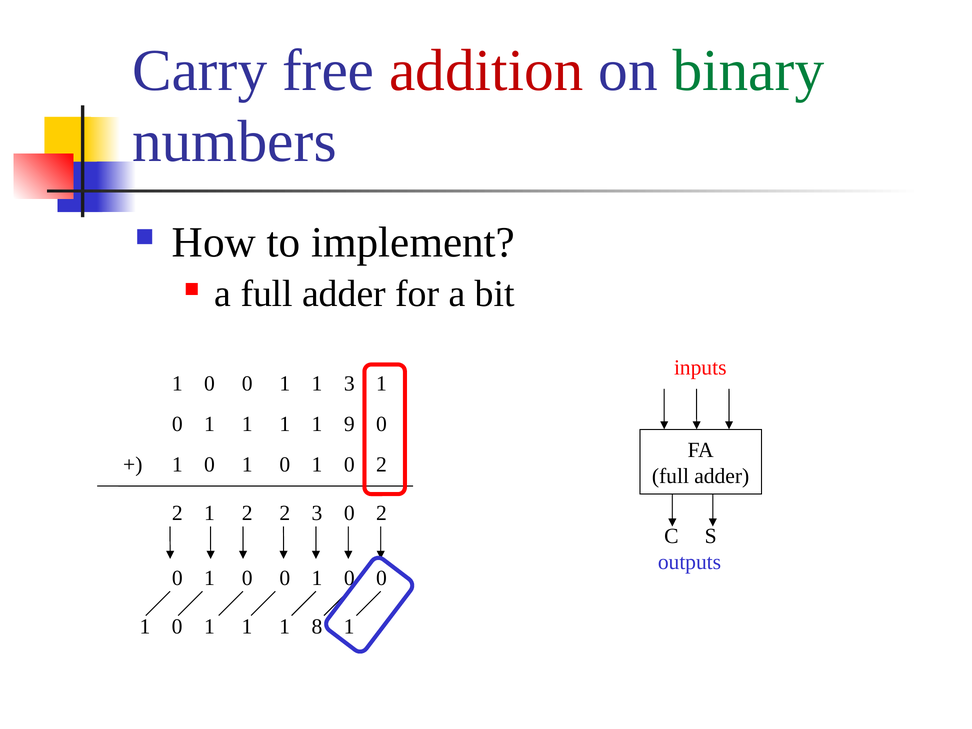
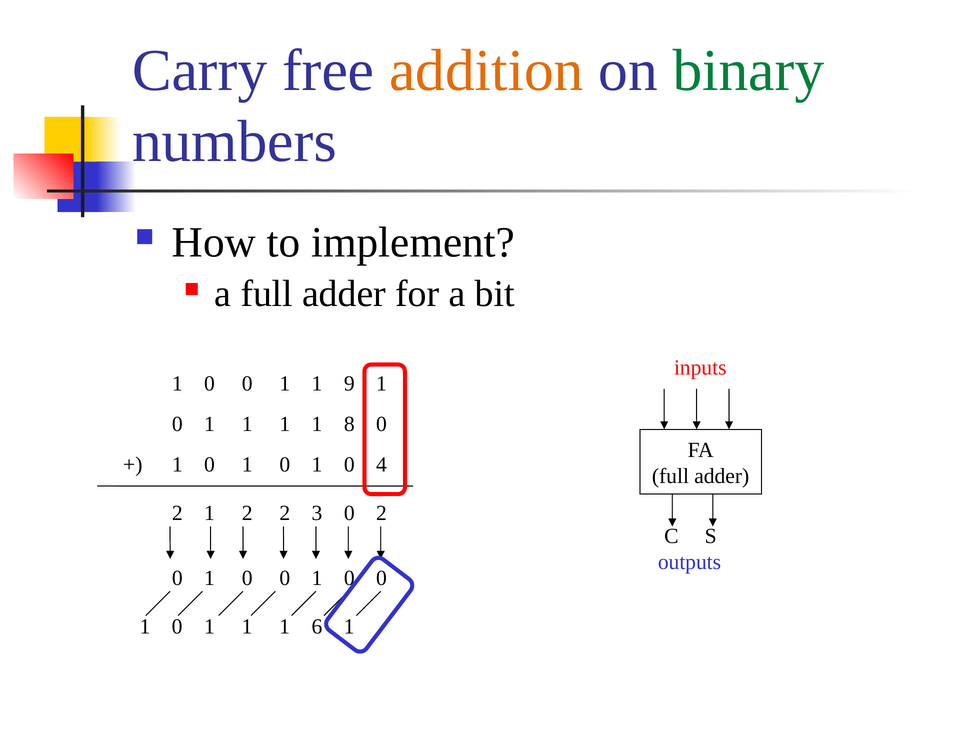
addition colour: red -> orange
1 3: 3 -> 9
9: 9 -> 8
1 0 2: 2 -> 4
8: 8 -> 6
